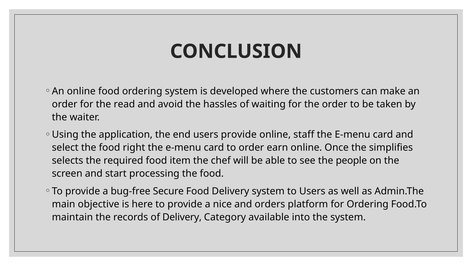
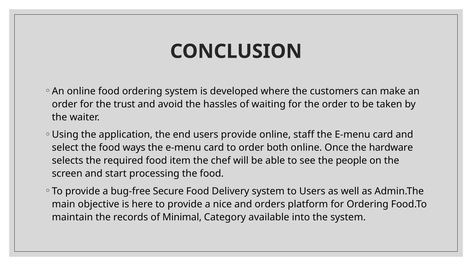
read: read -> trust
right: right -> ways
earn: earn -> both
simplifies: simplifies -> hardware
of Delivery: Delivery -> Minimal
